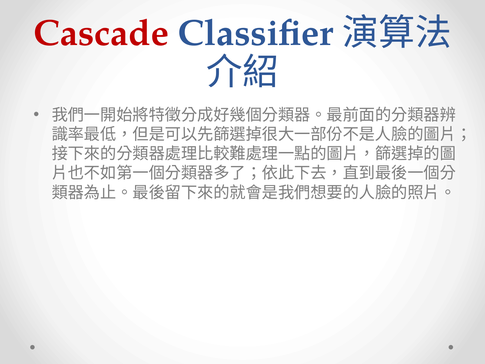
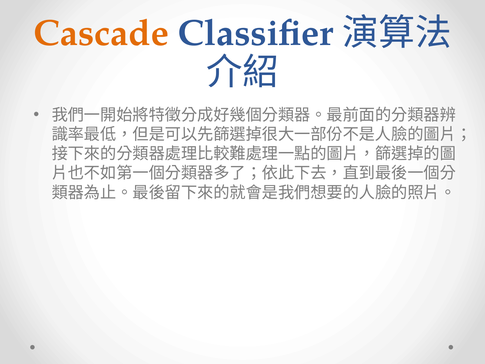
Cascade colour: red -> orange
